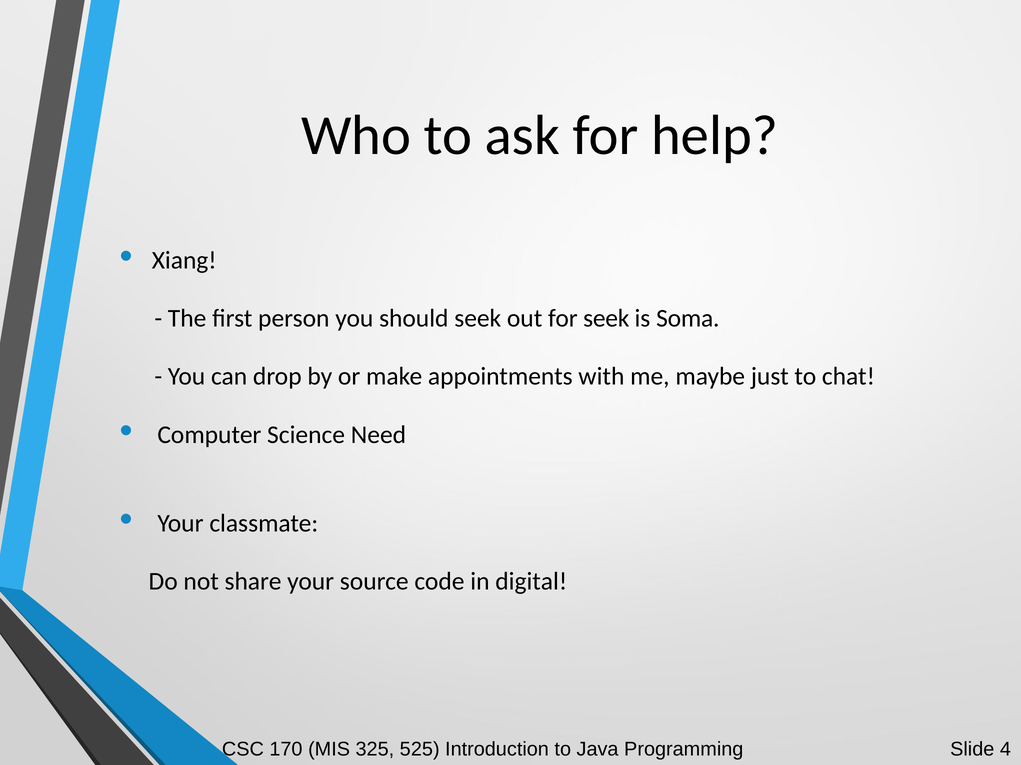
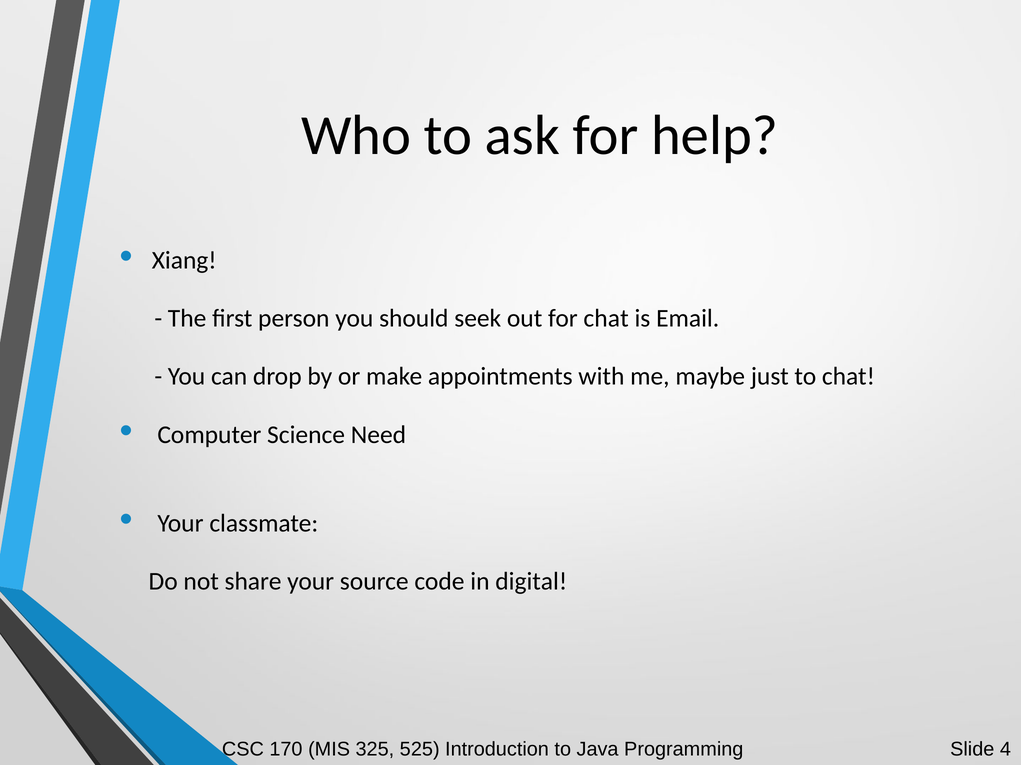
for seek: seek -> chat
Soma: Soma -> Email
